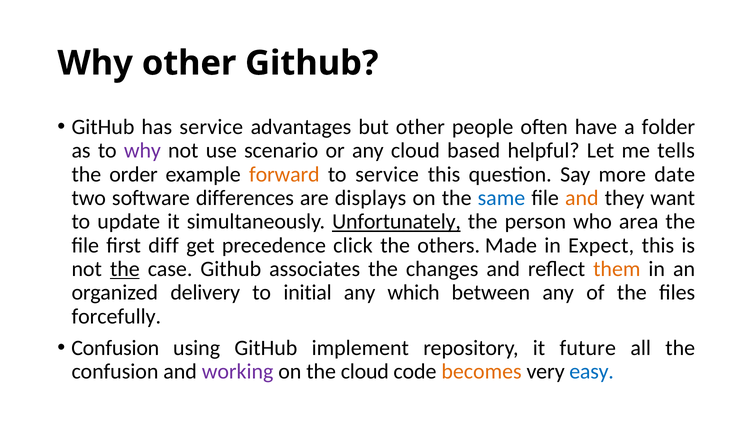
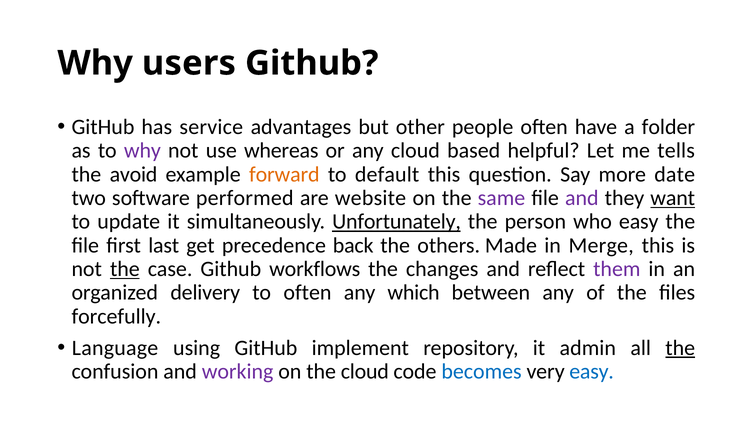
Why other: other -> users
scenario: scenario -> whereas
order: order -> avoid
to service: service -> default
differences: differences -> performed
displays: displays -> website
same colour: blue -> purple
and at (582, 198) colour: orange -> purple
want underline: none -> present
who area: area -> easy
diff: diff -> last
click: click -> back
Expect: Expect -> Merge
associates: associates -> workflows
them colour: orange -> purple
to initial: initial -> often
Confusion at (115, 348): Confusion -> Language
future: future -> admin
the at (680, 348) underline: none -> present
becomes colour: orange -> blue
